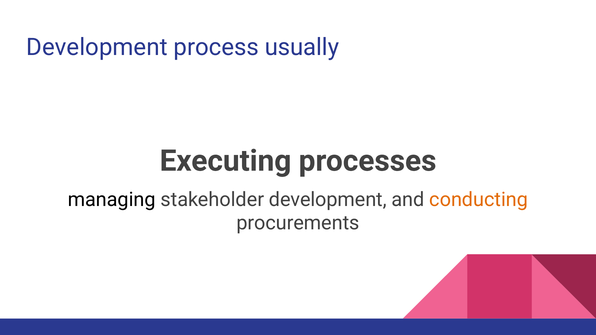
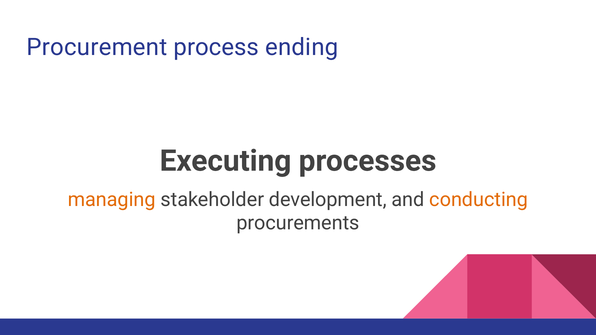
Development at (97, 47): Development -> Procurement
usually: usually -> ending
managing colour: black -> orange
